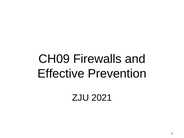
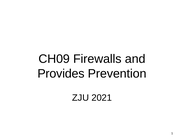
Effective: Effective -> Provides
